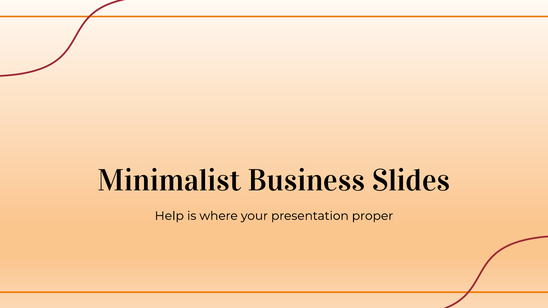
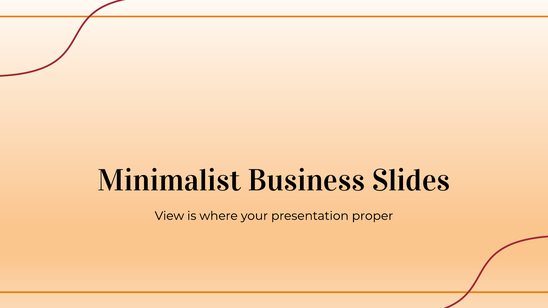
Help: Help -> View
